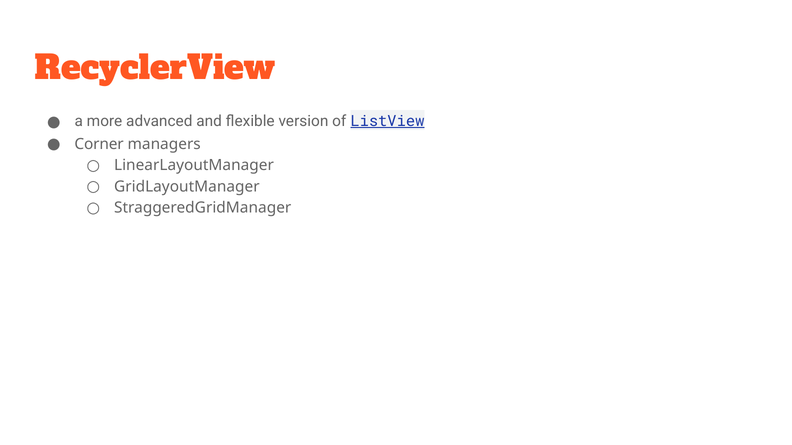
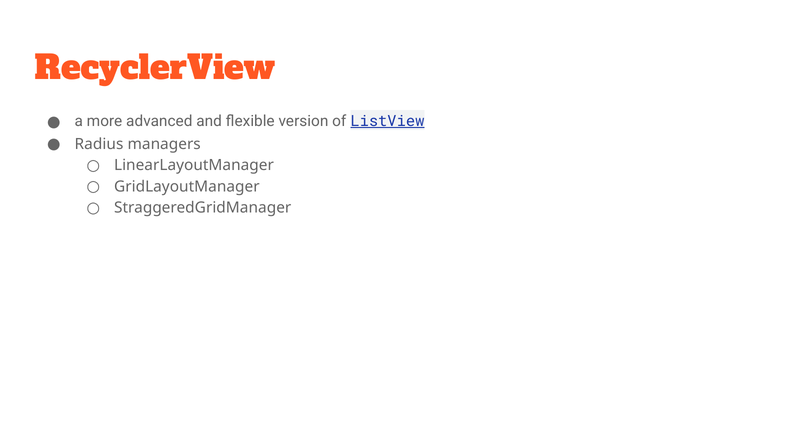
Corner: Corner -> Radius
